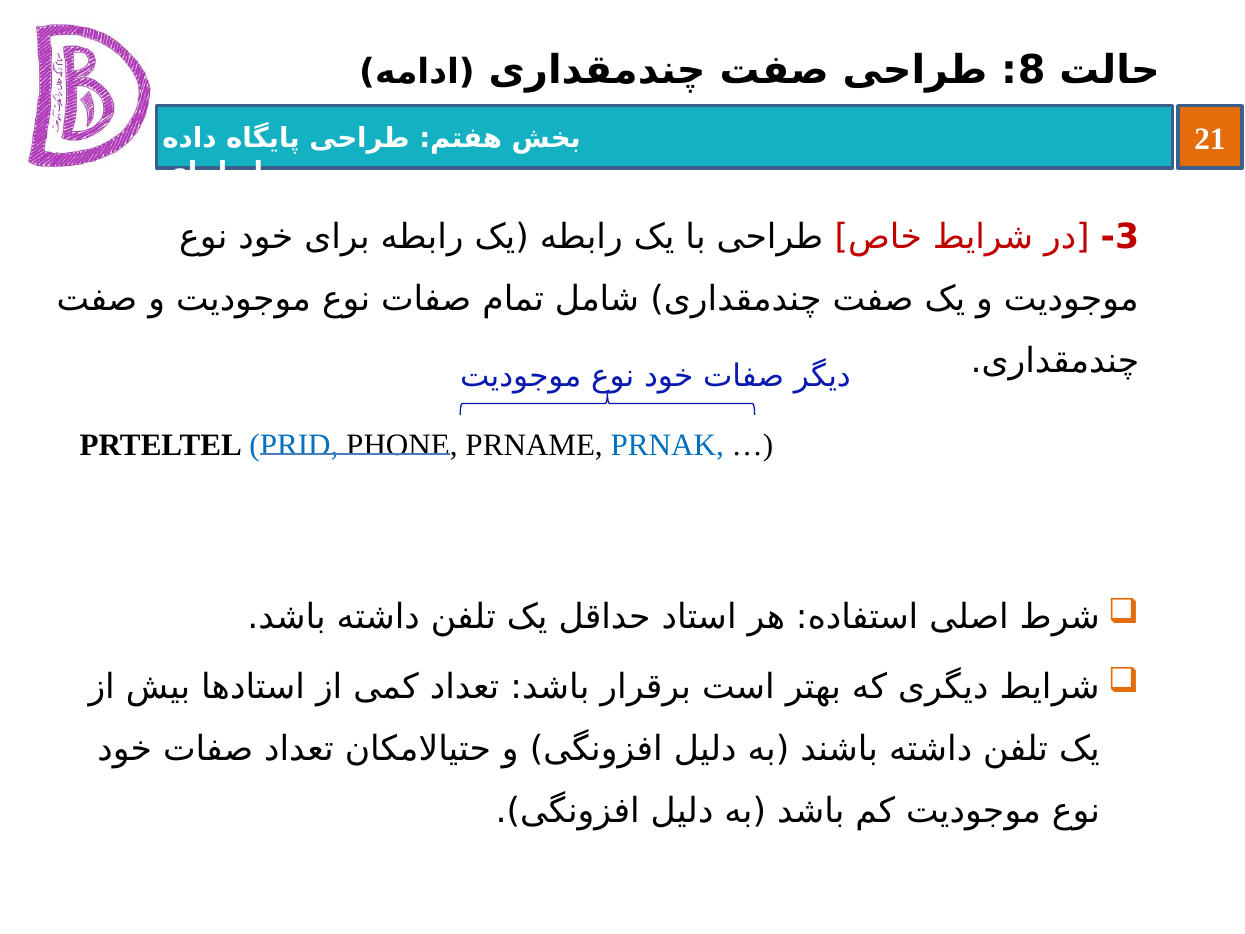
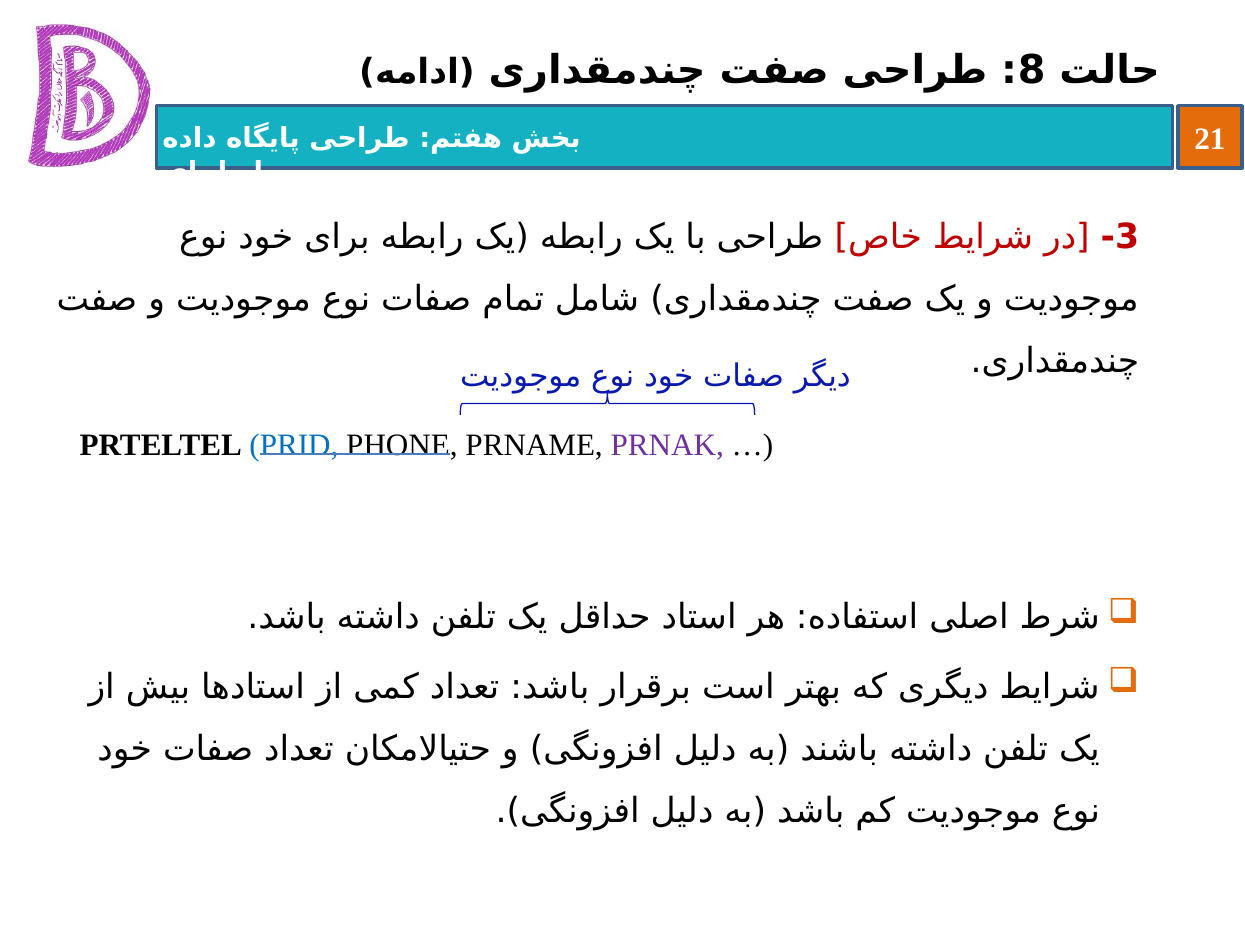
PRNAK colour: blue -> purple
